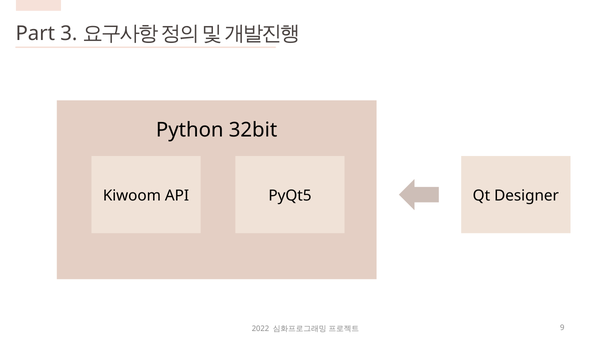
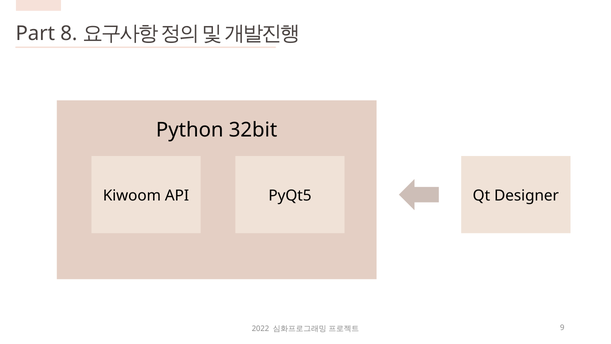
3: 3 -> 8
